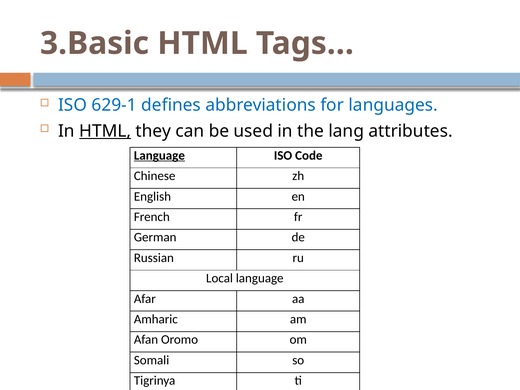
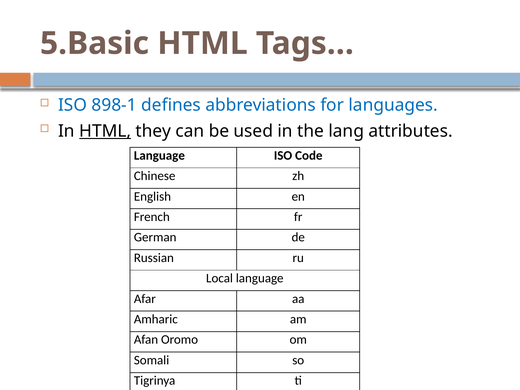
3.Basic: 3.Basic -> 5.Basic
629-1: 629-1 -> 898-1
Language at (159, 155) underline: present -> none
